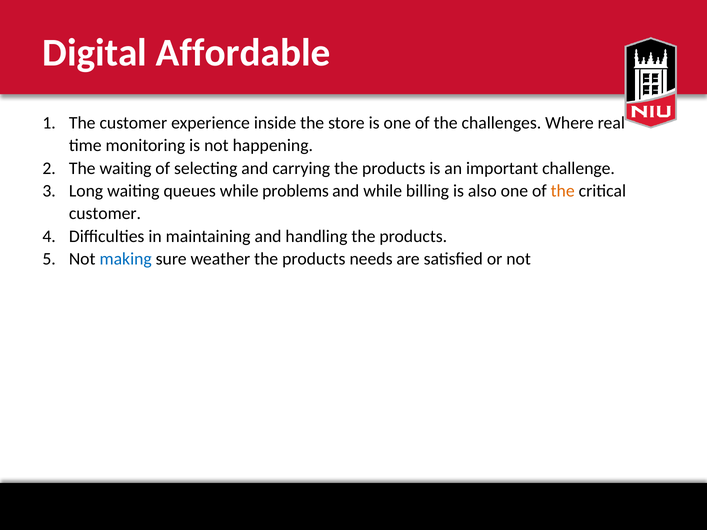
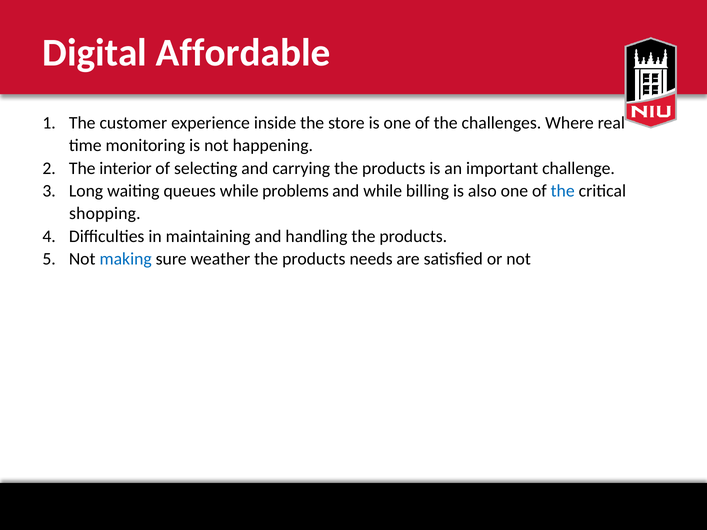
The waiting: waiting -> interior
the at (563, 191) colour: orange -> blue
customer at (105, 214): customer -> shopping
